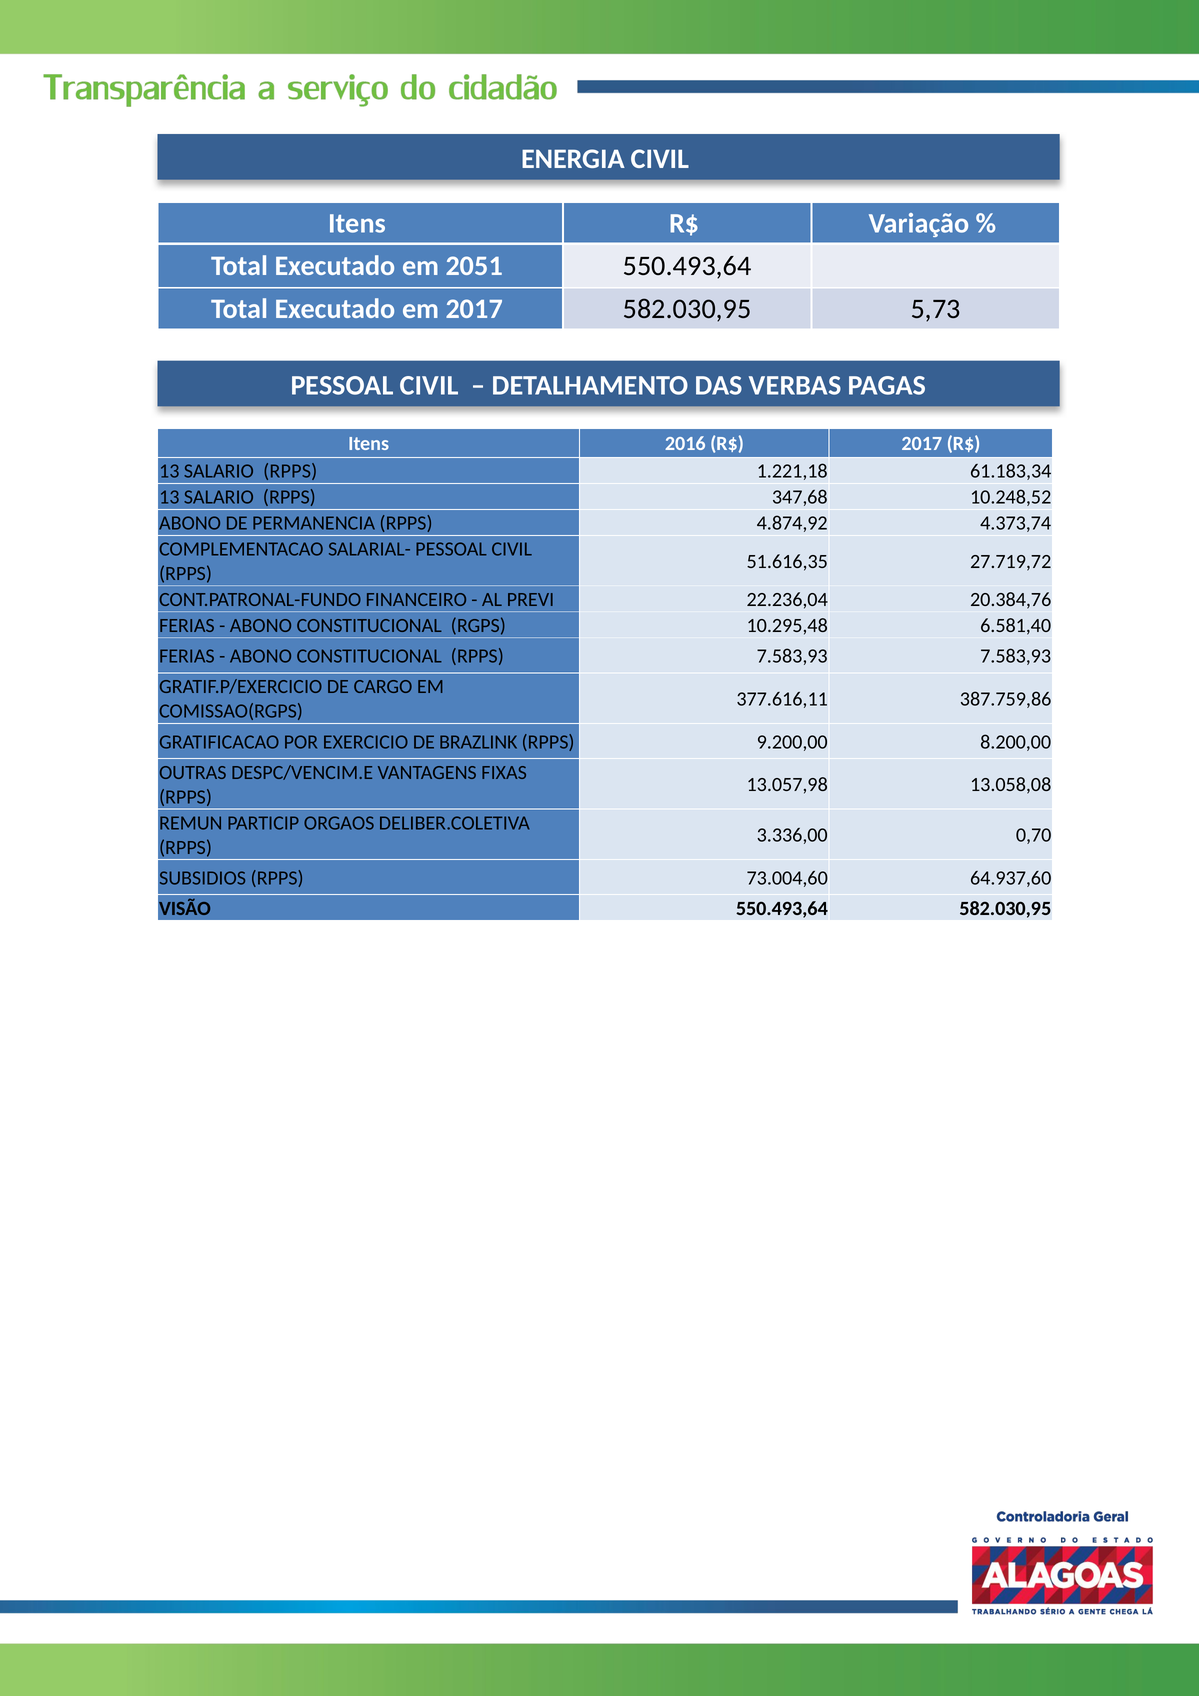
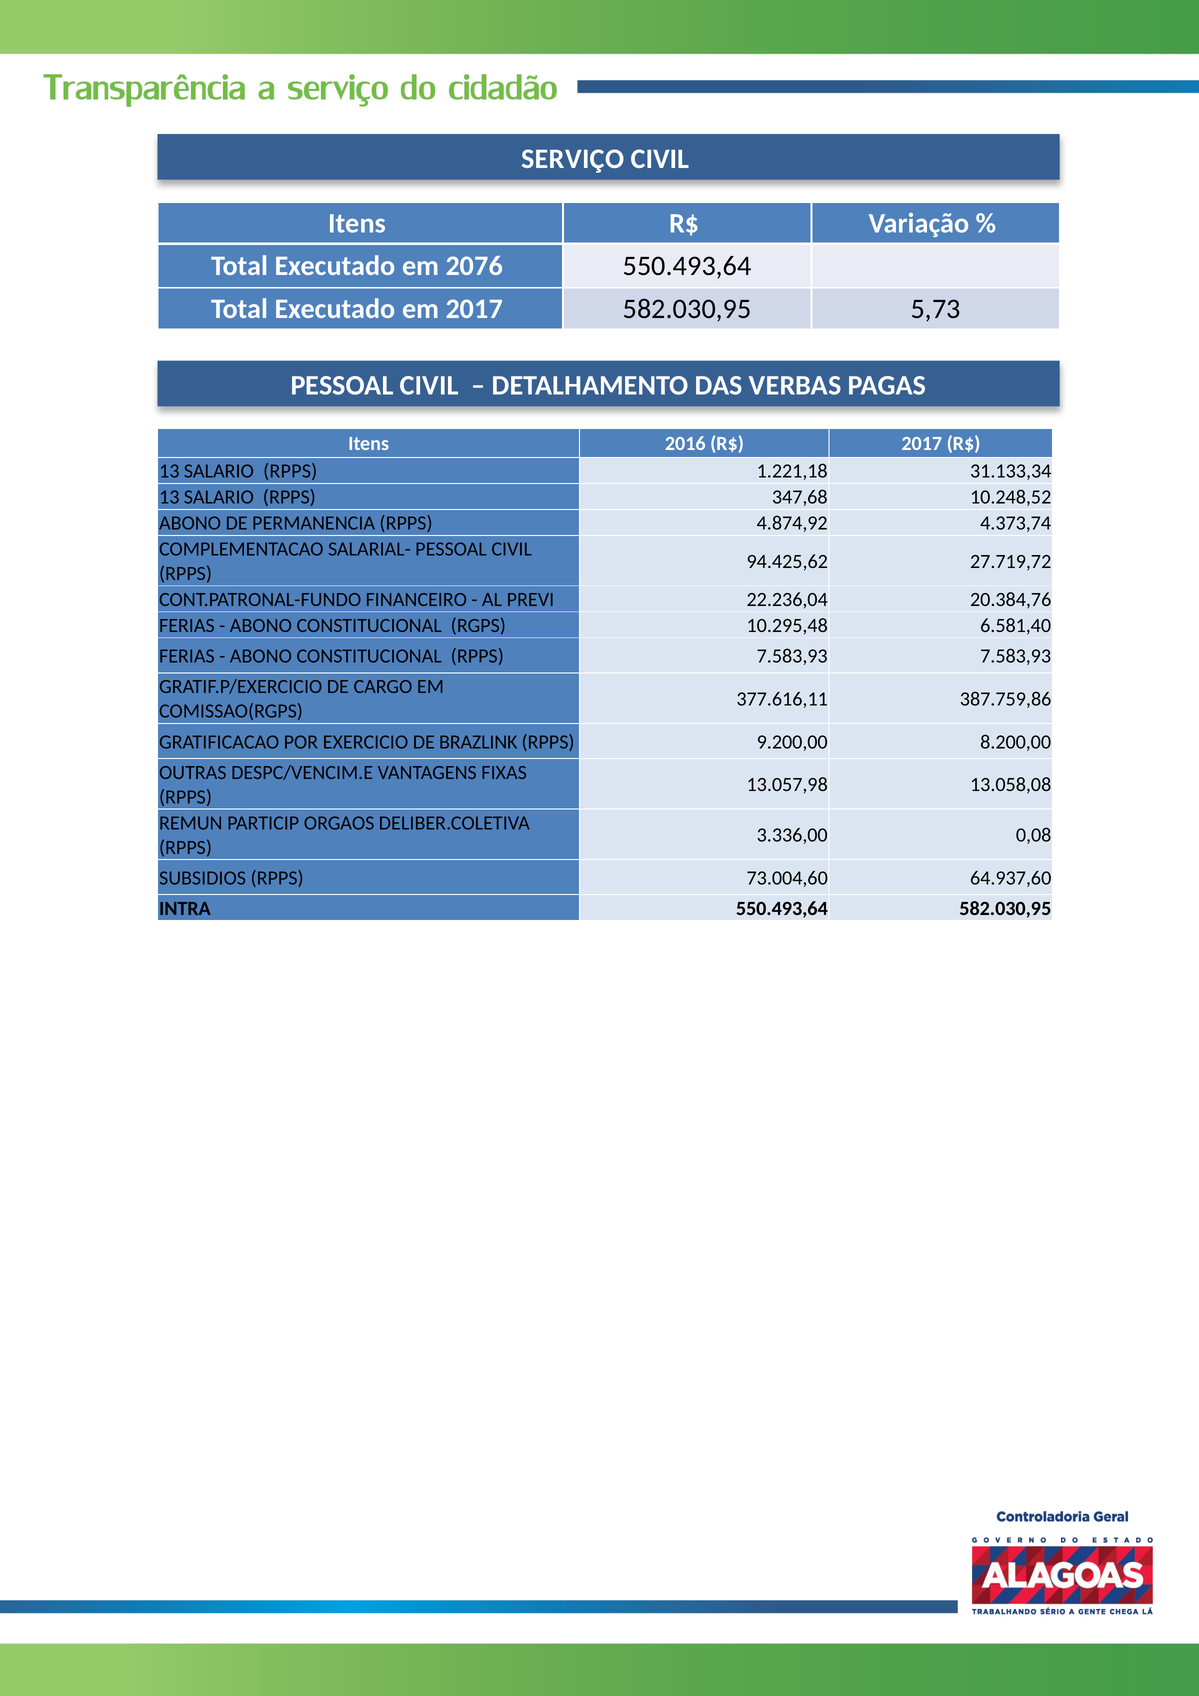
ENERGIA: ENERGIA -> SERVIÇO
2051: 2051 -> 2076
61.183,34: 61.183,34 -> 31.133,34
51.616,35: 51.616,35 -> 94.425,62
0,70: 0,70 -> 0,08
VISÃO: VISÃO -> INTRA
